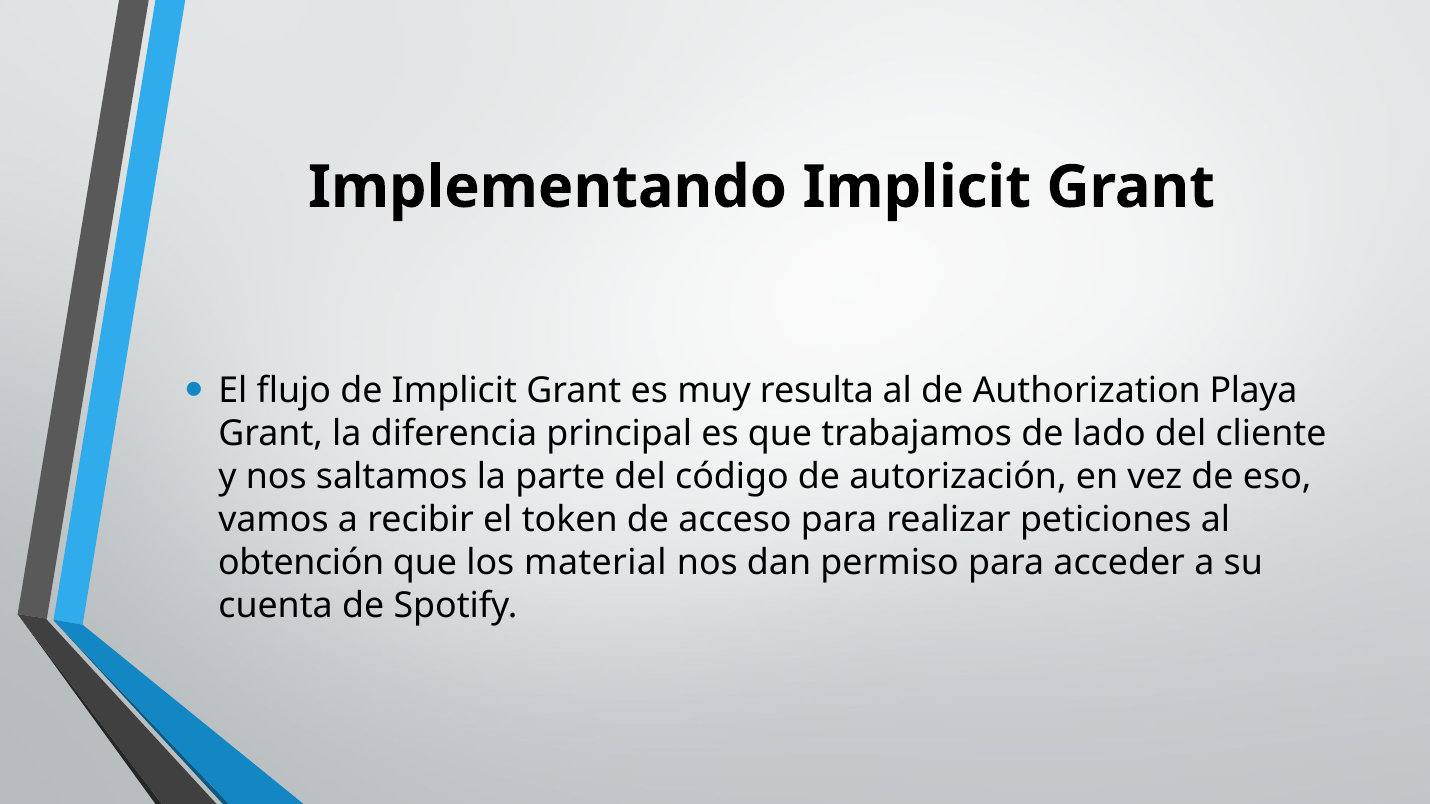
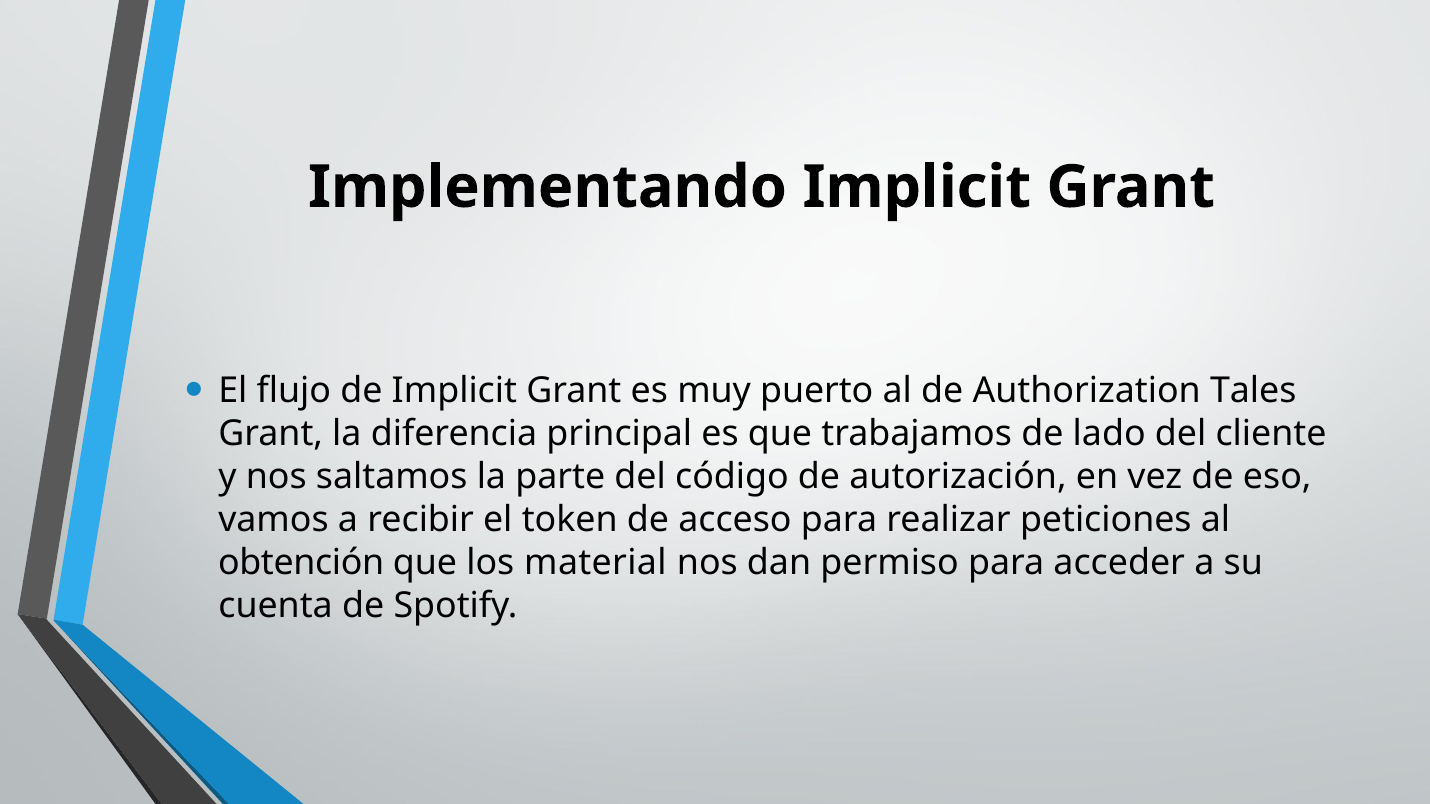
resulta: resulta -> puerto
Playa: Playa -> Tales
